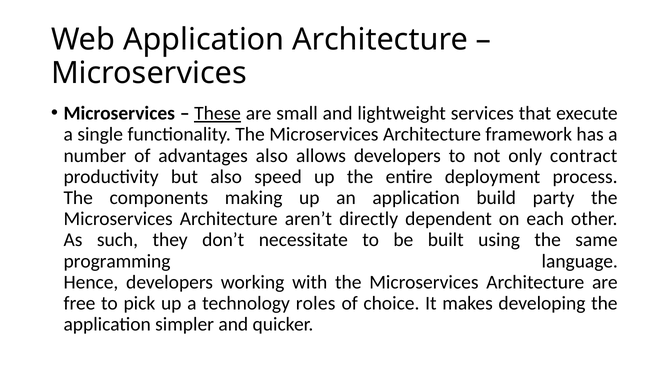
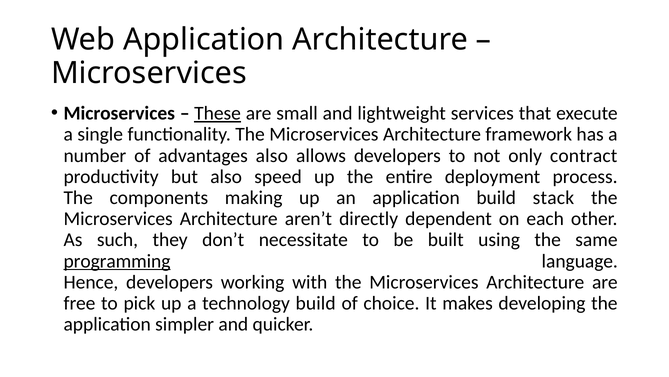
party: party -> stack
programming underline: none -> present
technology roles: roles -> build
